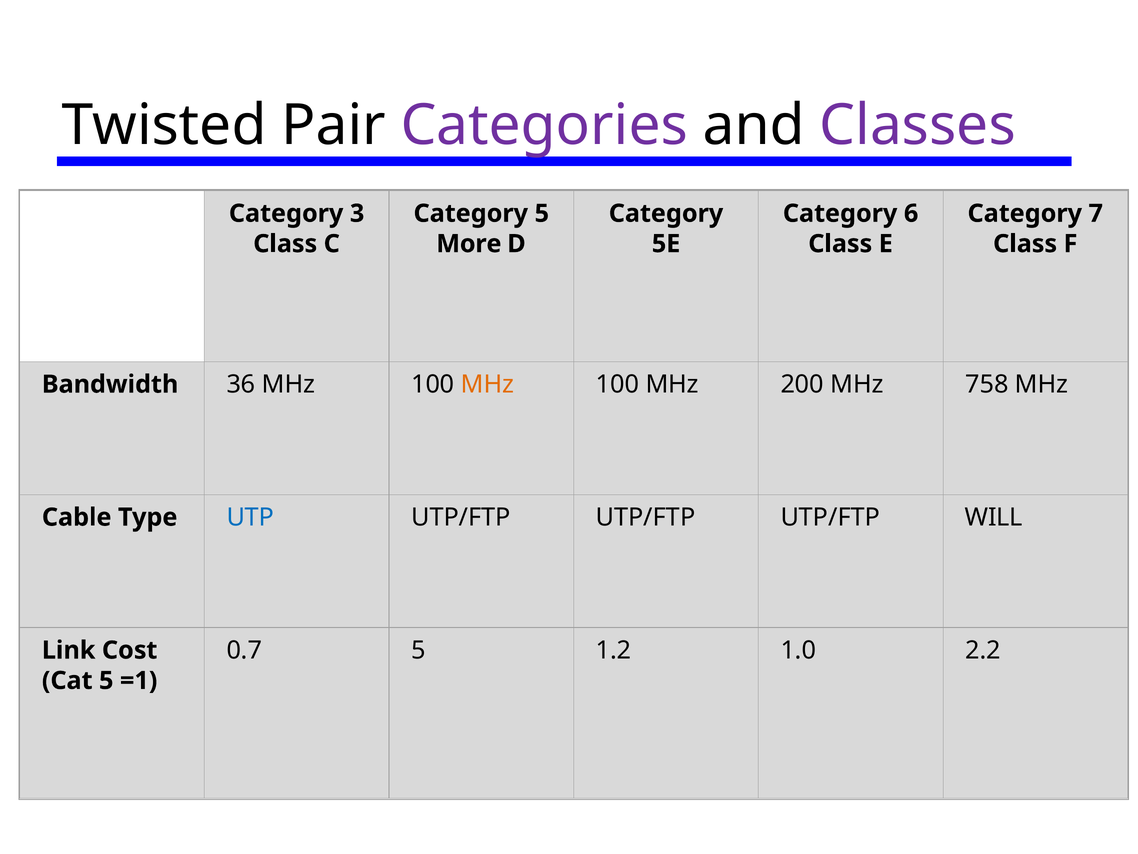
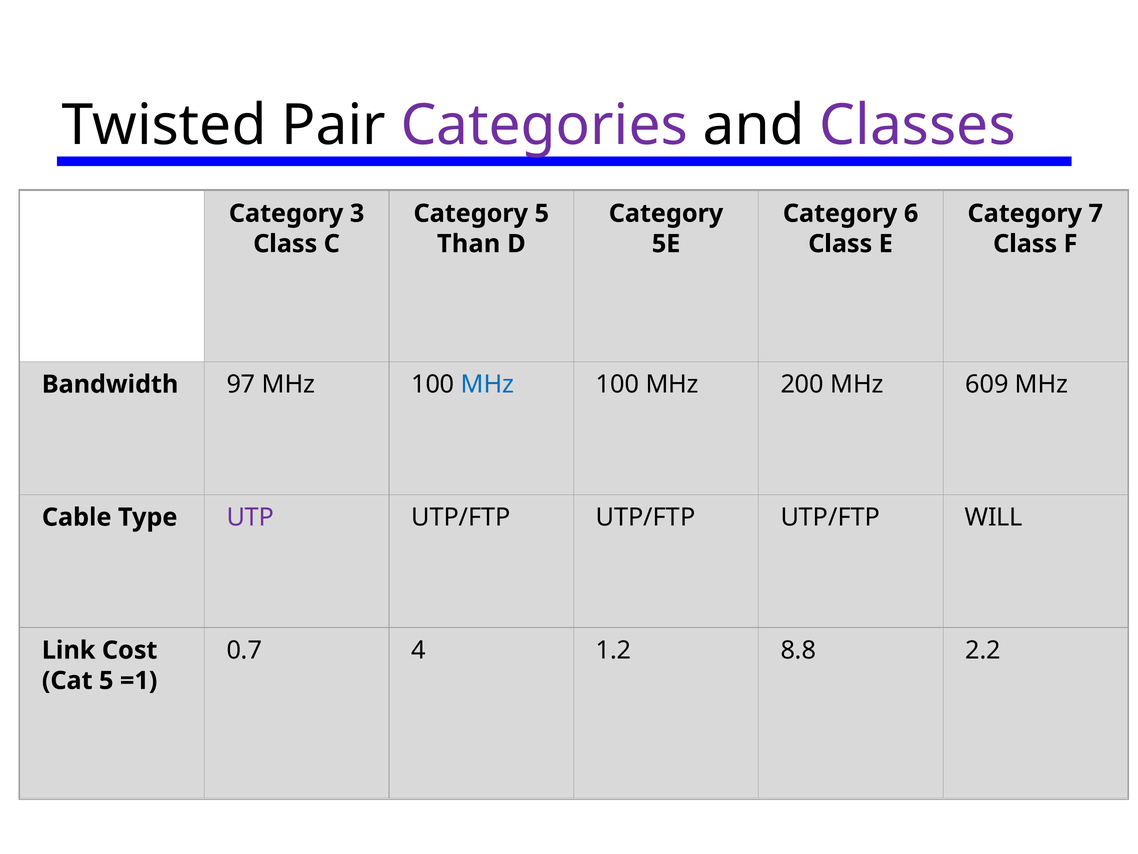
More: More -> Than
36: 36 -> 97
MHz at (488, 384) colour: orange -> blue
758: 758 -> 609
UTP colour: blue -> purple
0.7 5: 5 -> 4
1.0: 1.0 -> 8.8
